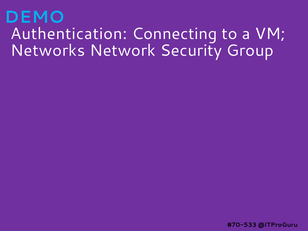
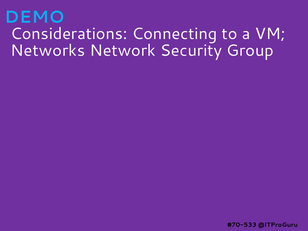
Authentication: Authentication -> Considerations
